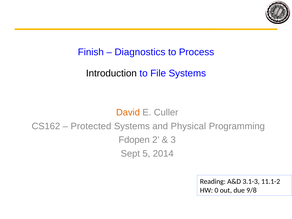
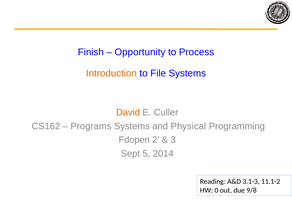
Diagnostics: Diagnostics -> Opportunity
Introduction colour: black -> orange
Protected: Protected -> Programs
